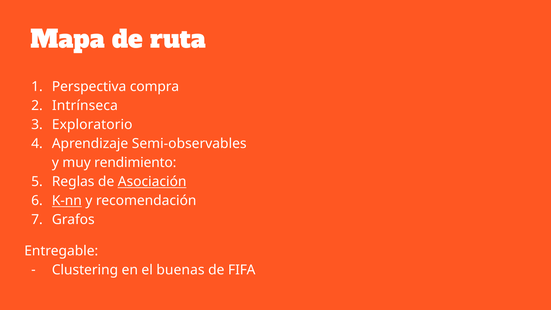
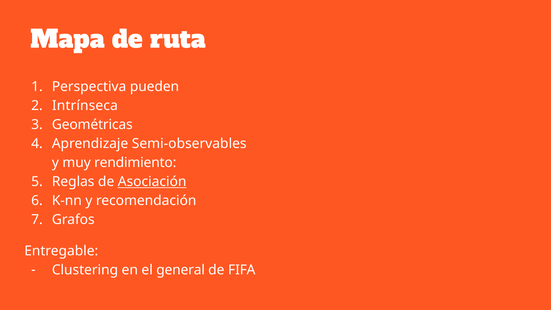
compra: compra -> pueden
Exploratorio: Exploratorio -> Geométricas
K-nn underline: present -> none
buenas: buenas -> general
